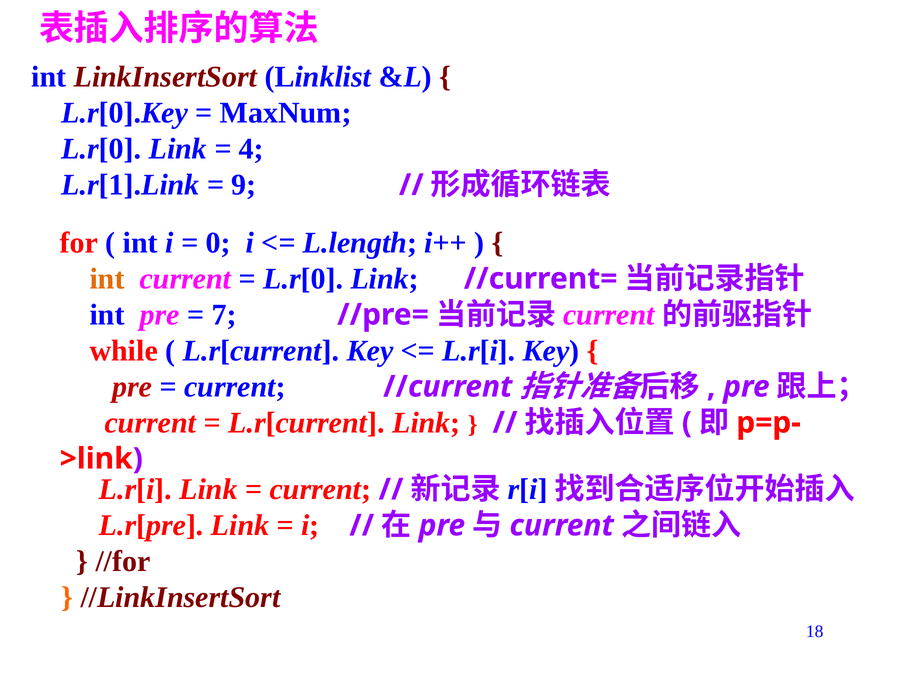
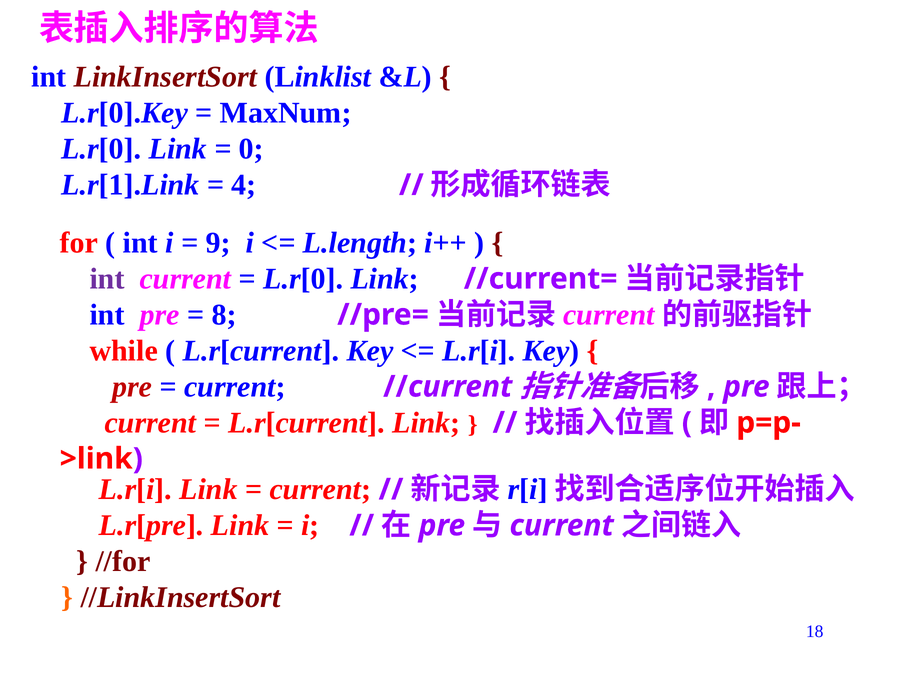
4: 4 -> 0
9: 9 -> 4
0: 0 -> 9
int at (107, 279) colour: orange -> purple
7: 7 -> 8
